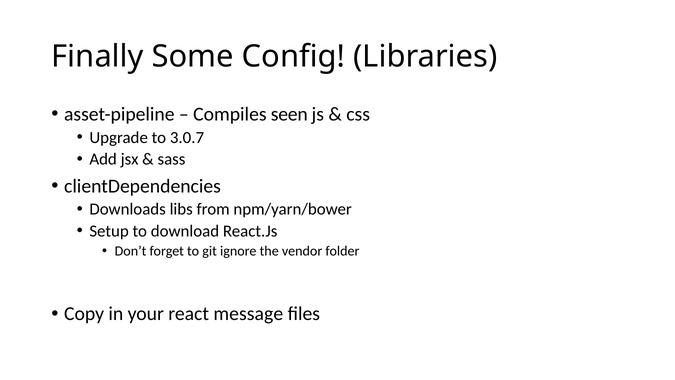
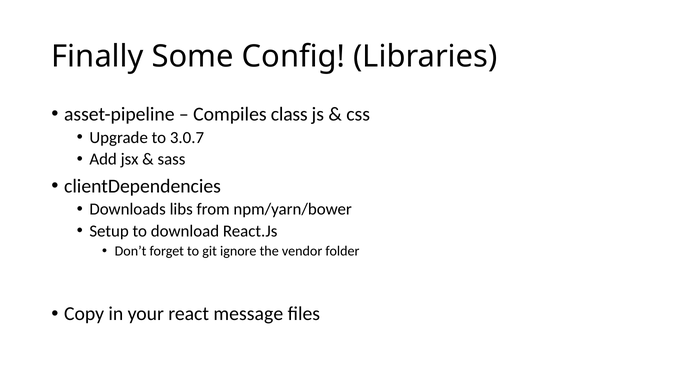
seen: seen -> class
